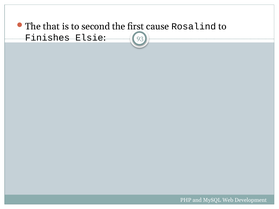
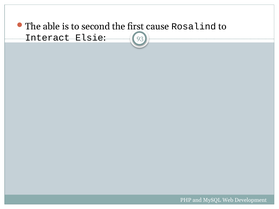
that: that -> able
Finishes: Finishes -> Interact
